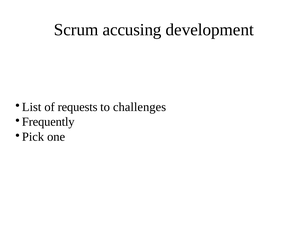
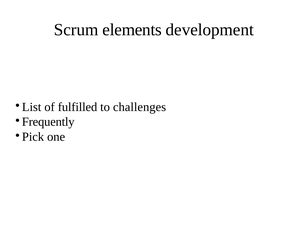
accusing: accusing -> elements
requests: requests -> fulfilled
